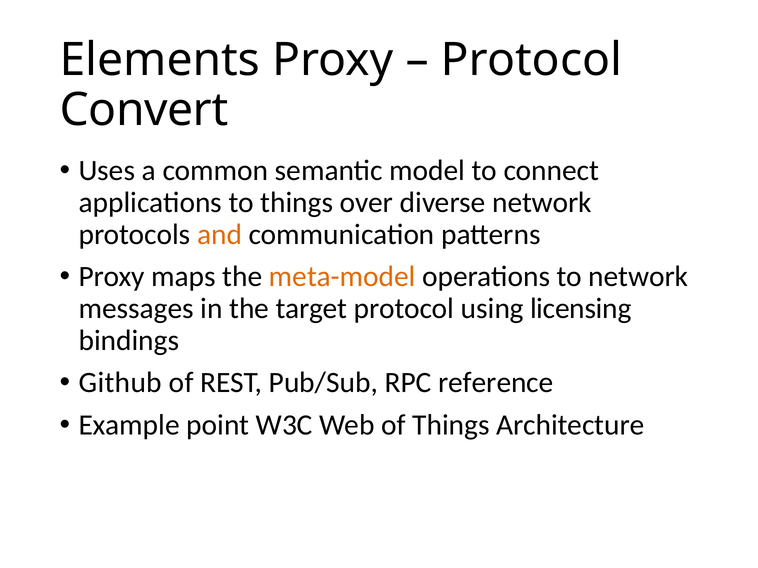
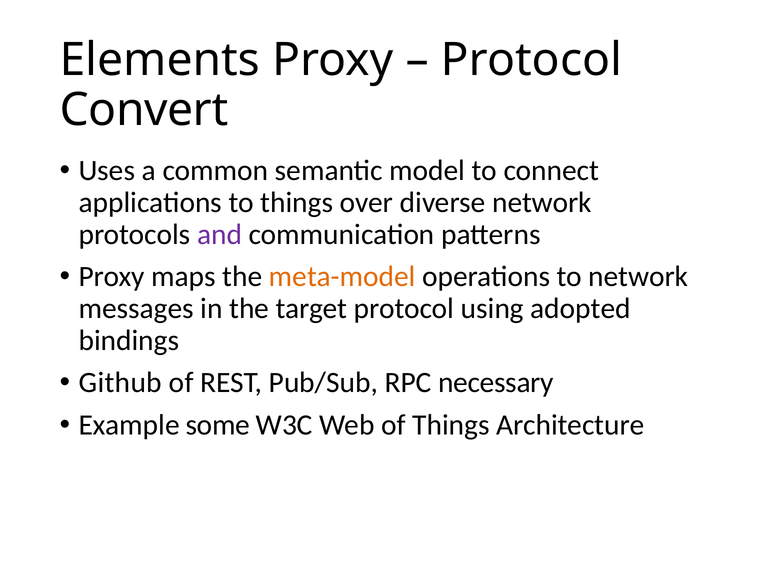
and colour: orange -> purple
licensing: licensing -> adopted
reference: reference -> necessary
point: point -> some
